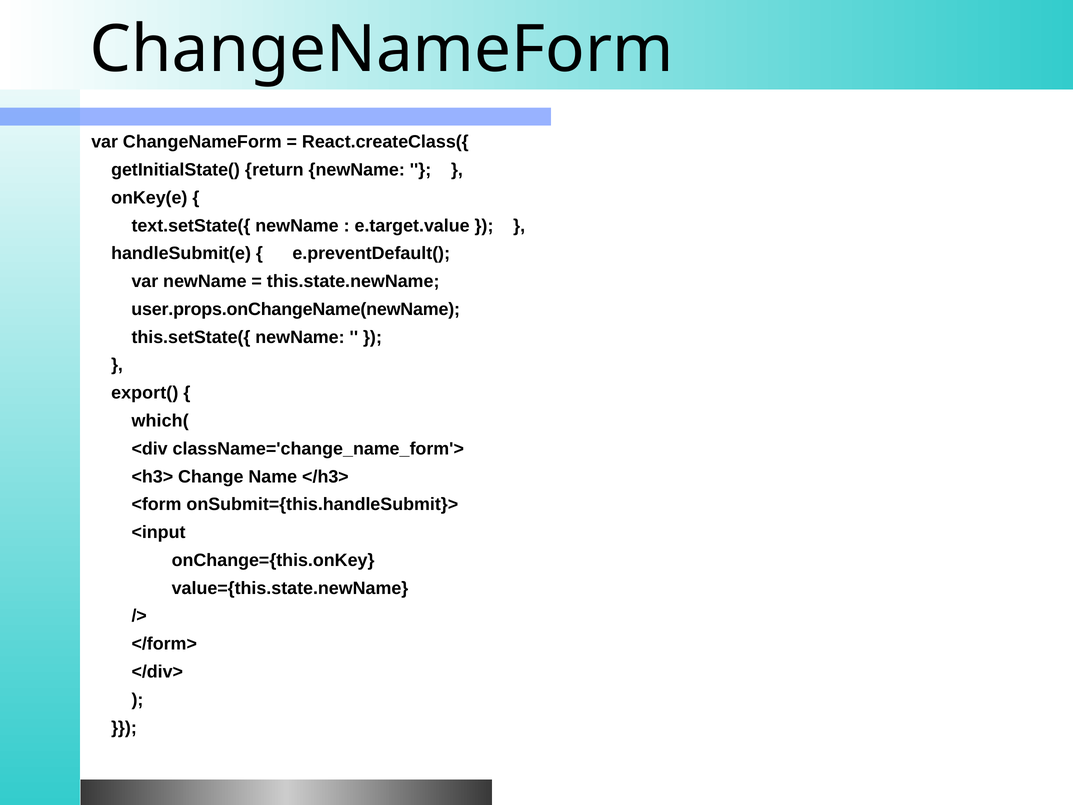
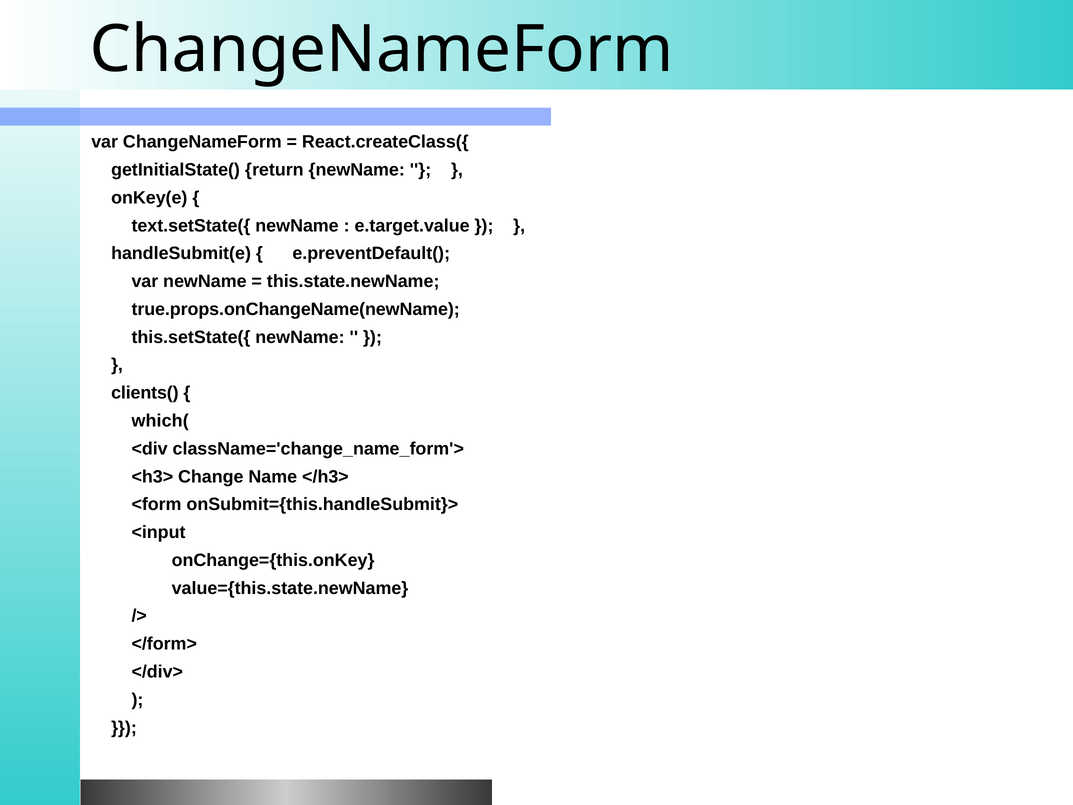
user.props.onChangeName(newName: user.props.onChangeName(newName -> true.props.onChangeName(newName
export(: export( -> clients(
